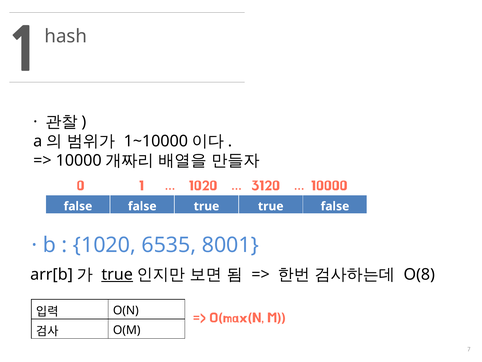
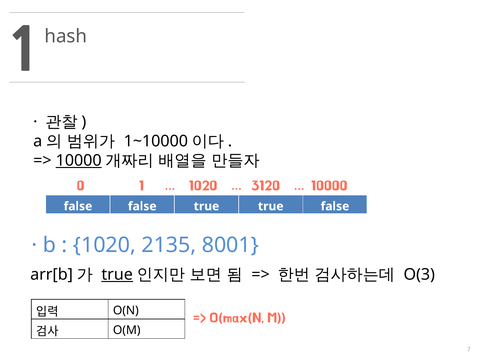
10000 at (79, 160) underline: none -> present
6535: 6535 -> 2135
O(8: O(8 -> O(3
